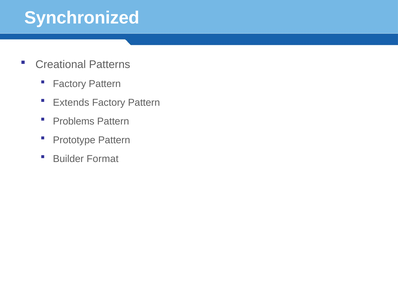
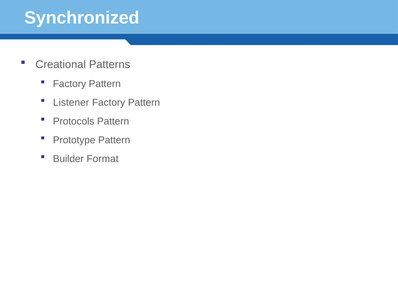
Extends: Extends -> Listener
Problems: Problems -> Protocols
